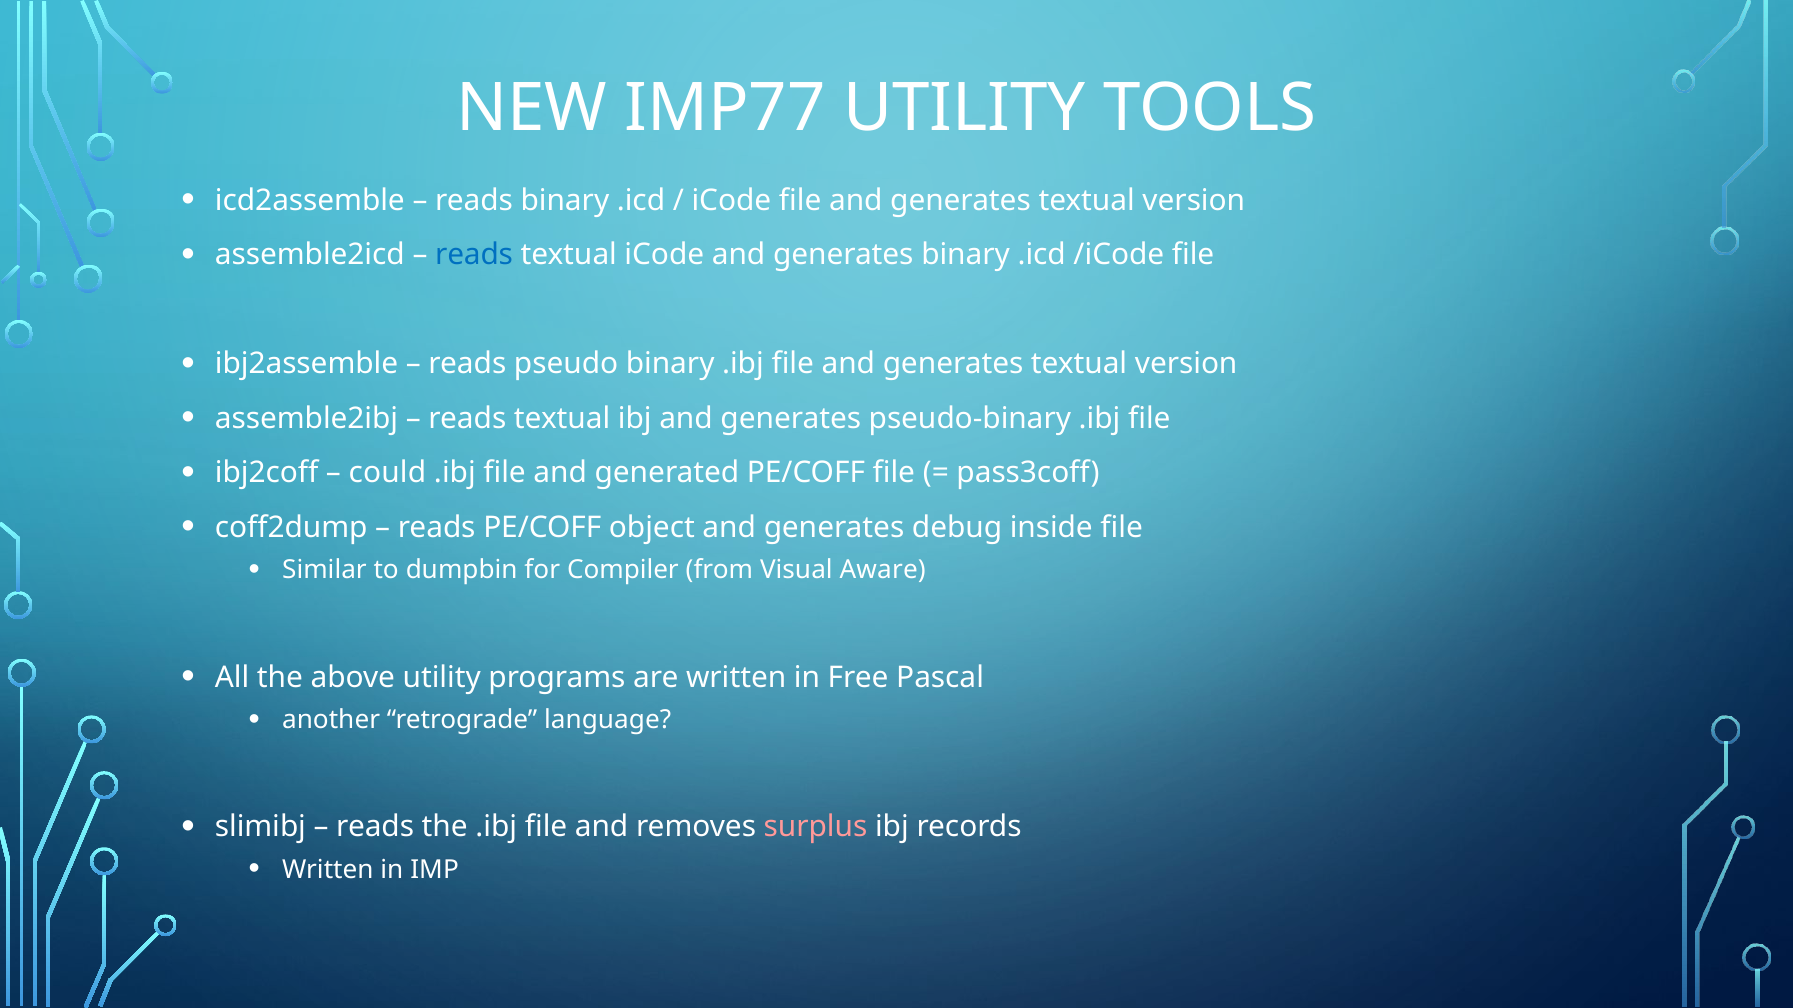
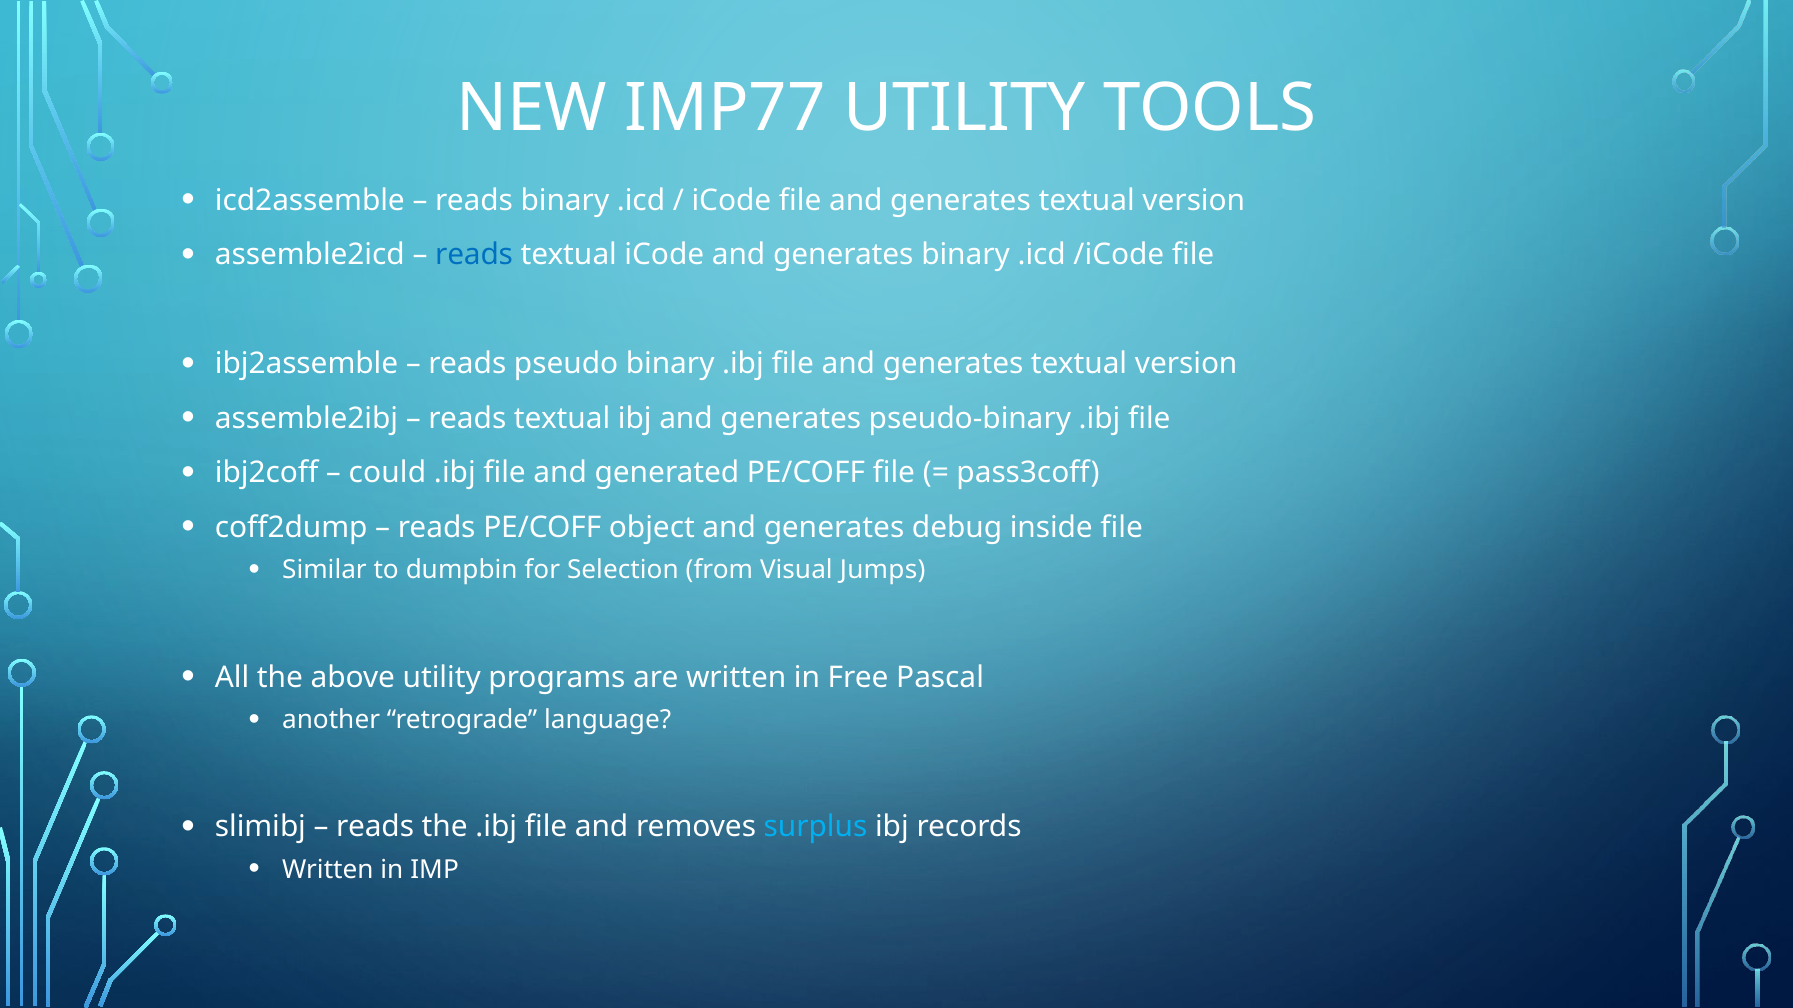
Compiler: Compiler -> Selection
Aware: Aware -> Jumps
surplus colour: pink -> light blue
